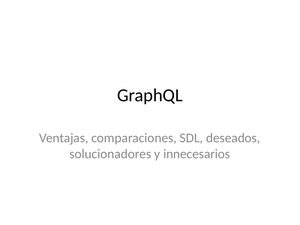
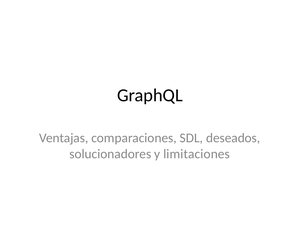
innecesarios: innecesarios -> limitaciones
